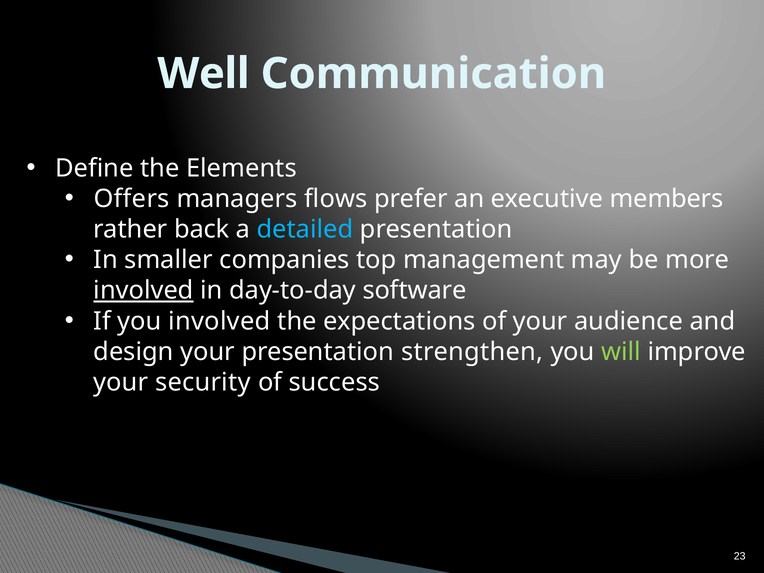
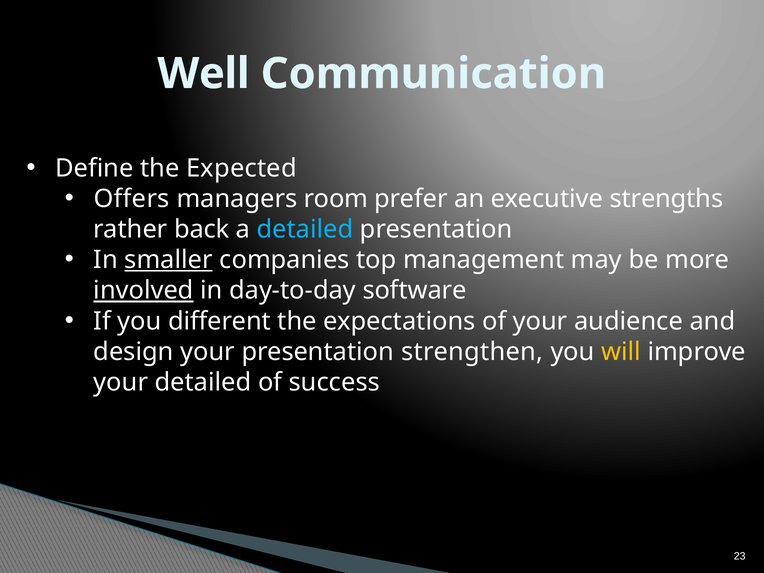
Elements: Elements -> Expected
flows: flows -> room
members: members -> strengths
smaller underline: none -> present
you involved: involved -> different
will colour: light green -> yellow
your security: security -> detailed
